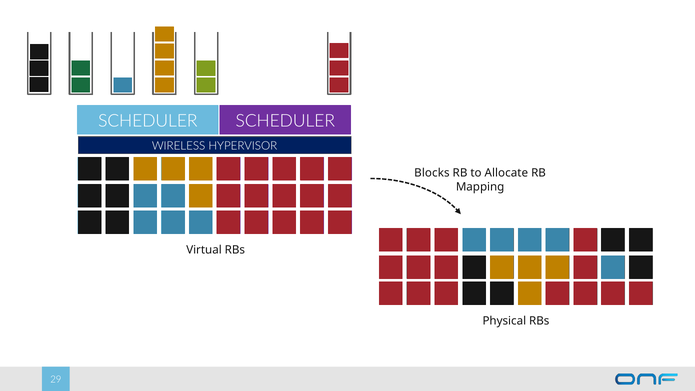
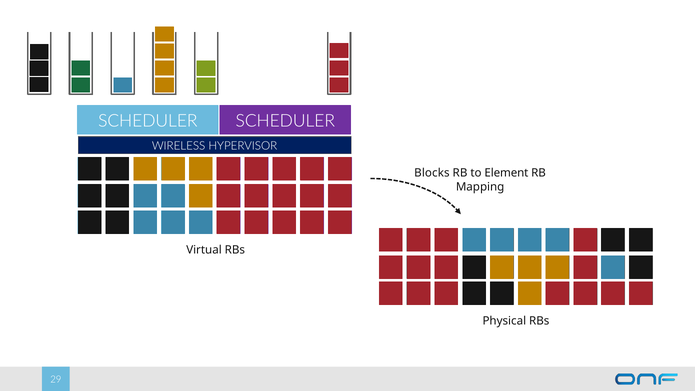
Allocate: Allocate -> Element
